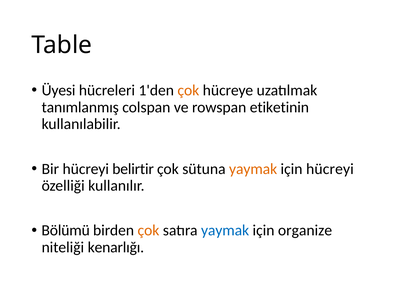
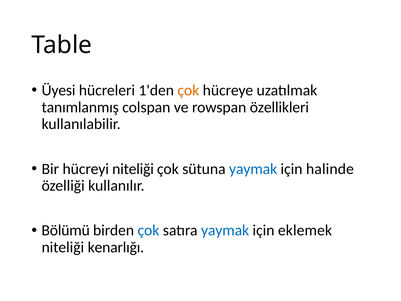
etiketinin: etiketinin -> özellikleri
hücreyi belirtir: belirtir -> niteliği
yaymak at (253, 169) colour: orange -> blue
için hücreyi: hücreyi -> halinde
çok at (148, 230) colour: orange -> blue
organize: organize -> eklemek
